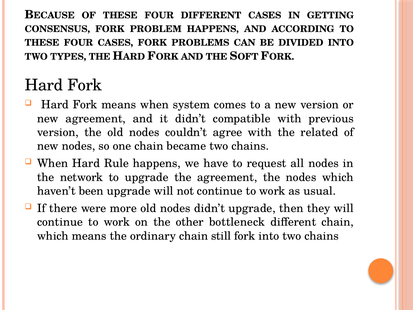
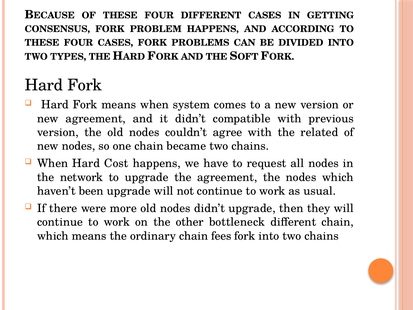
Rule: Rule -> Cost
still: still -> fees
